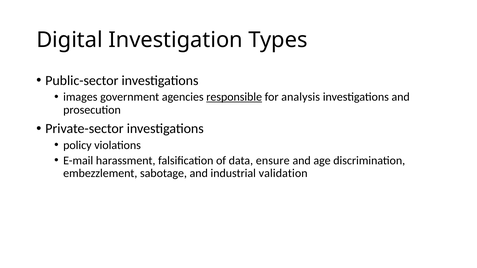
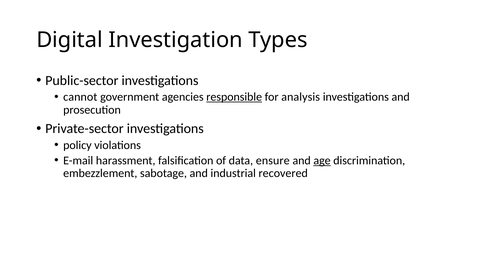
images: images -> cannot
age underline: none -> present
validation: validation -> recovered
